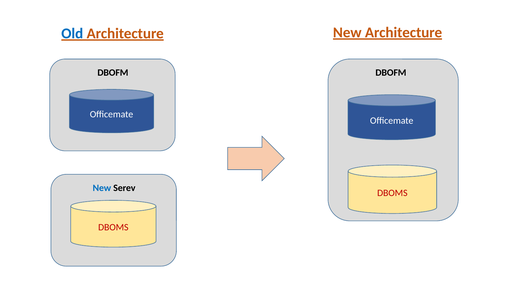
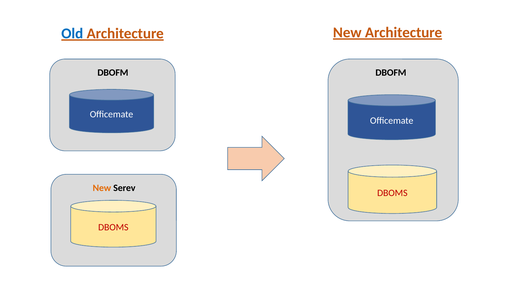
New at (102, 188) colour: blue -> orange
